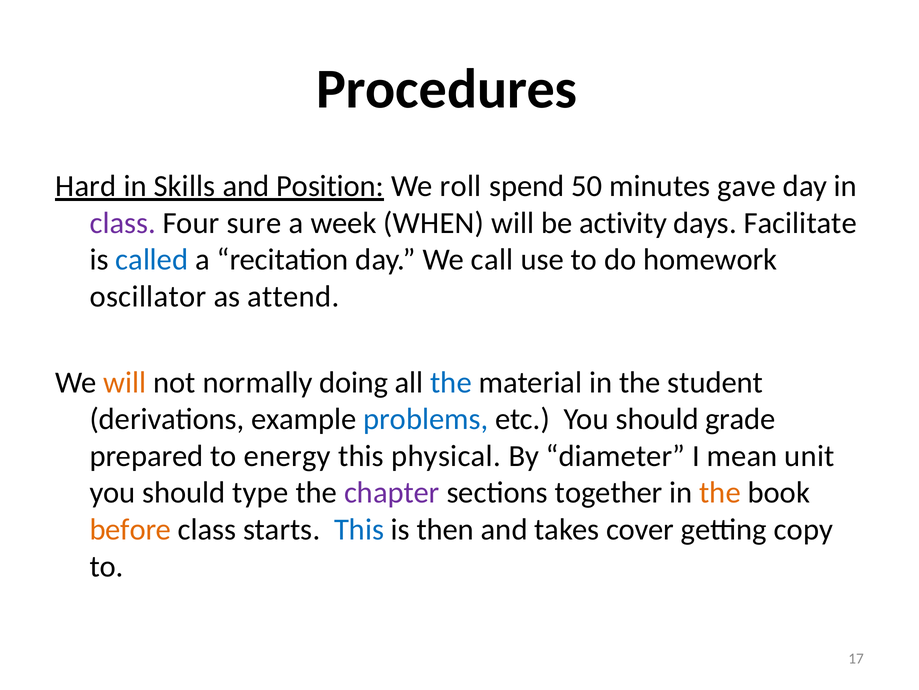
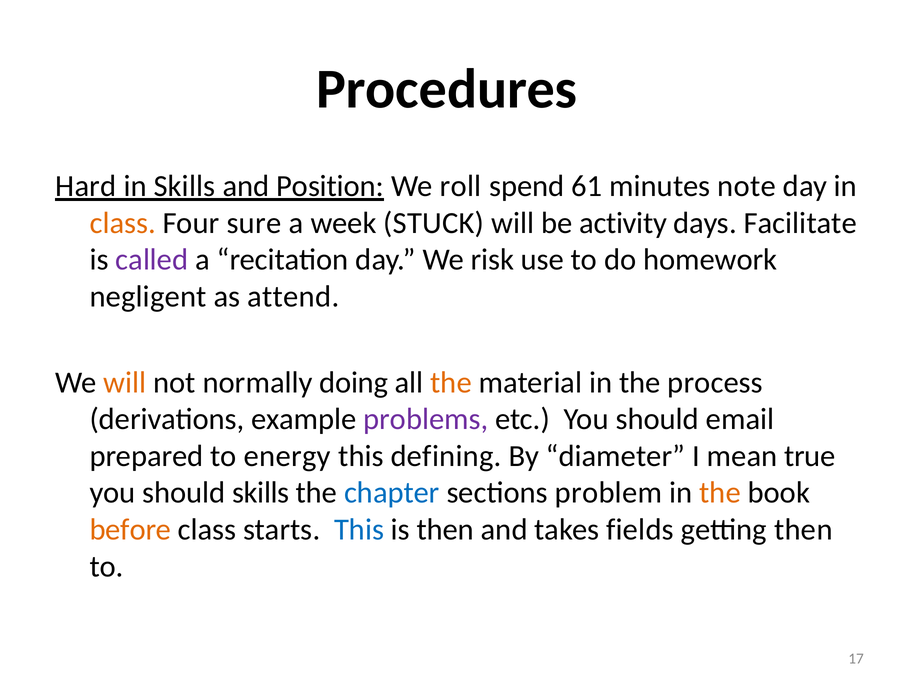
50: 50 -> 61
gave: gave -> note
class at (123, 223) colour: purple -> orange
WHEN: WHEN -> STUCK
called colour: blue -> purple
call: call -> risk
oscillator: oscillator -> negligent
the at (451, 382) colour: blue -> orange
student: student -> process
problems colour: blue -> purple
grade: grade -> email
physical: physical -> defining
unit: unit -> true
should type: type -> skills
chapter colour: purple -> blue
together: together -> problem
cover: cover -> fields
getting copy: copy -> then
